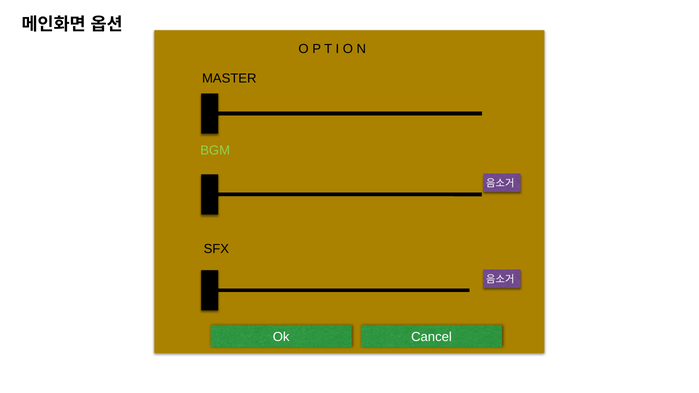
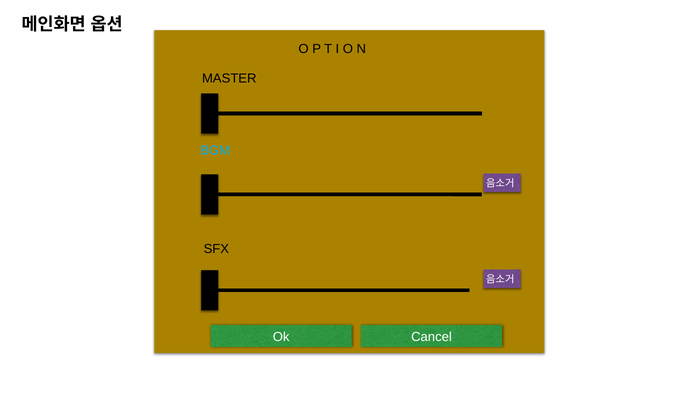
BGM colour: light green -> light blue
